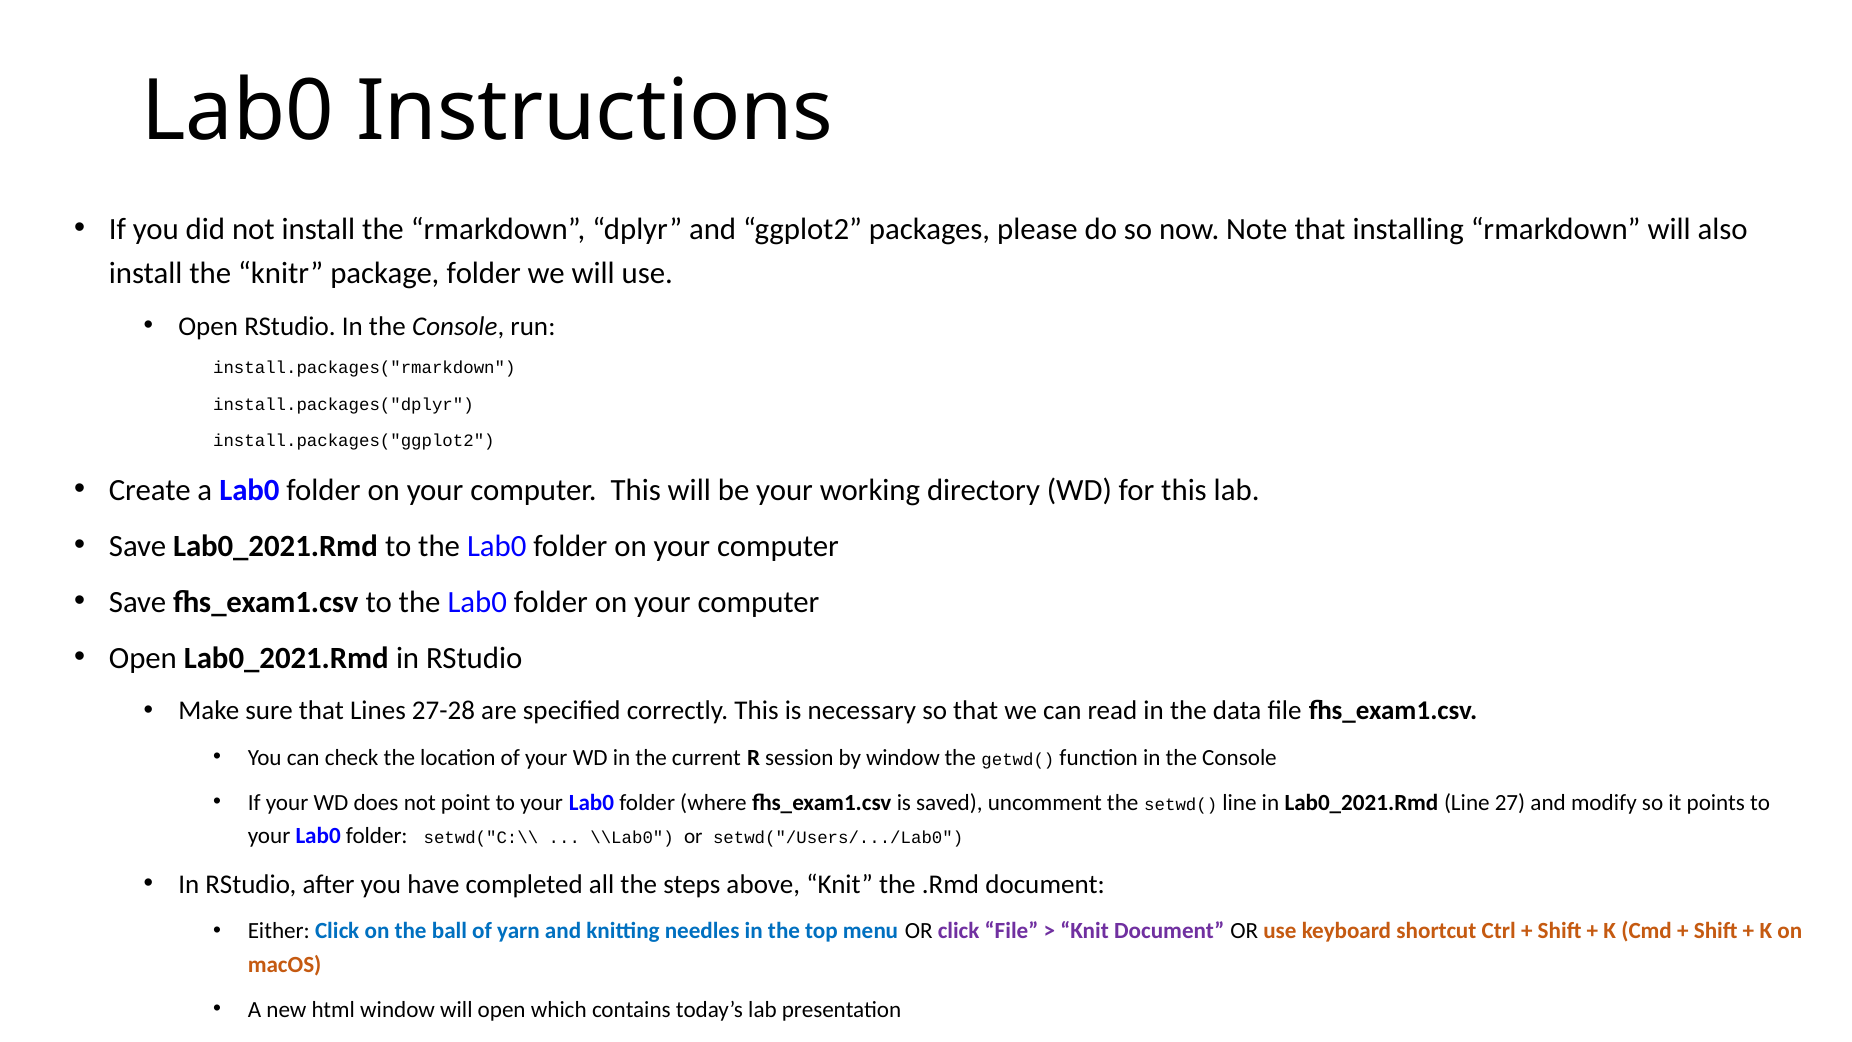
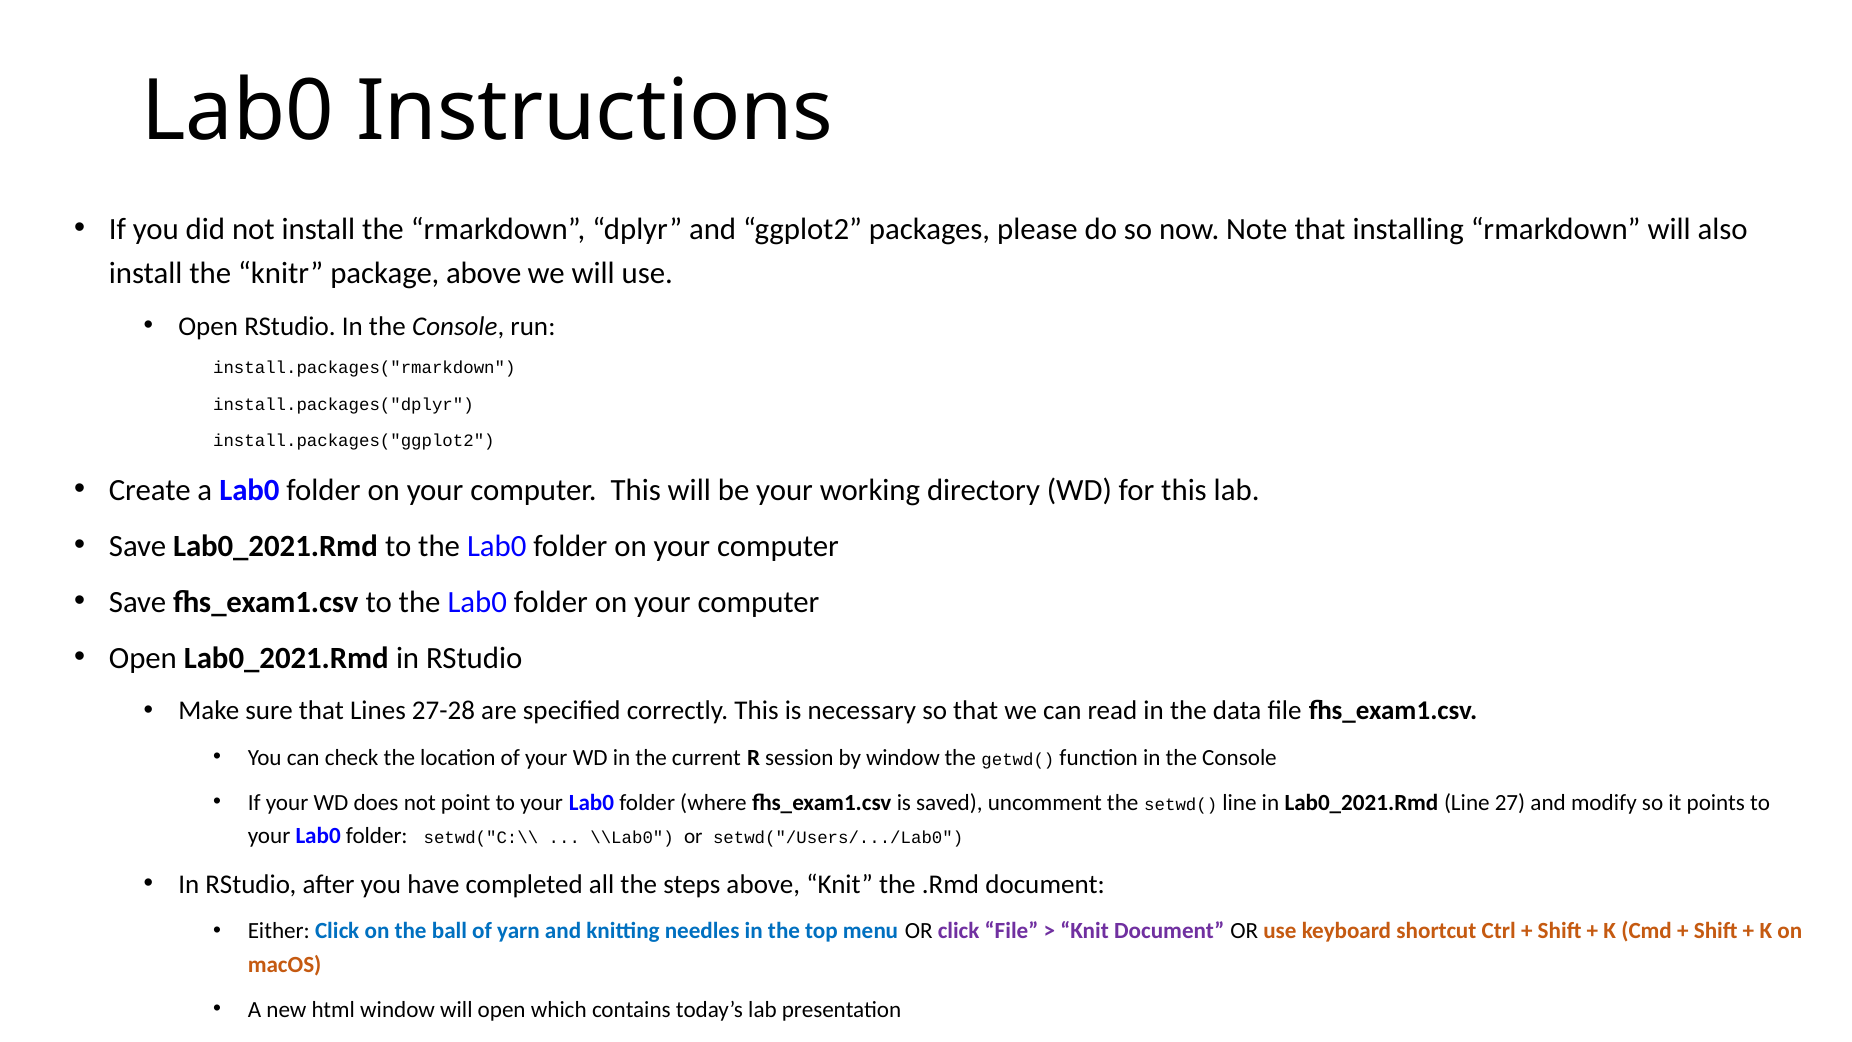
package folder: folder -> above
